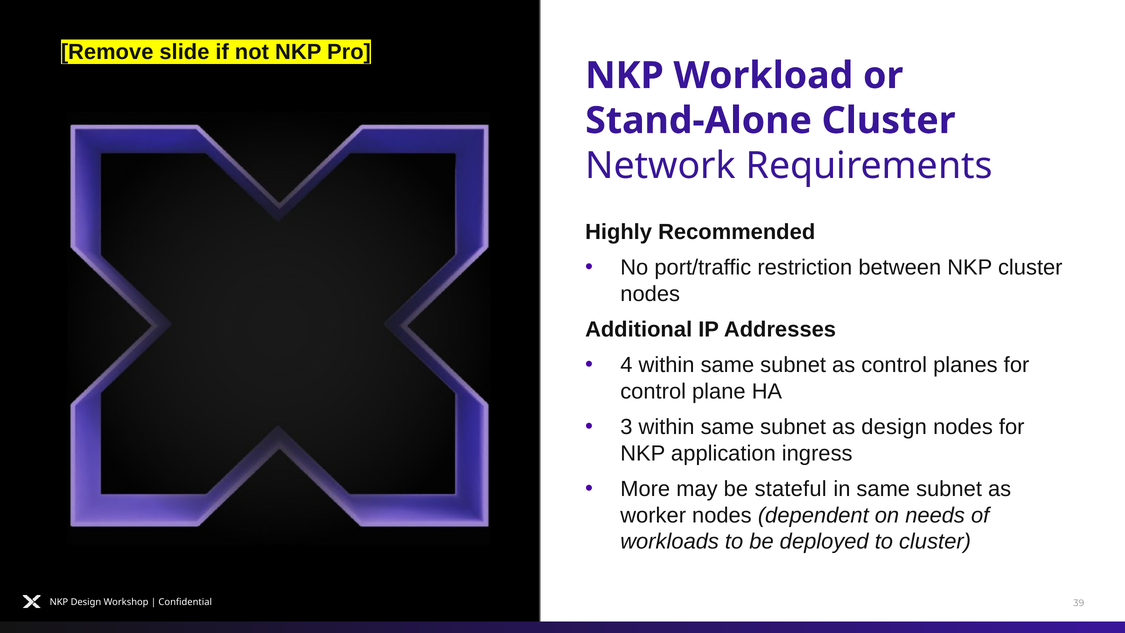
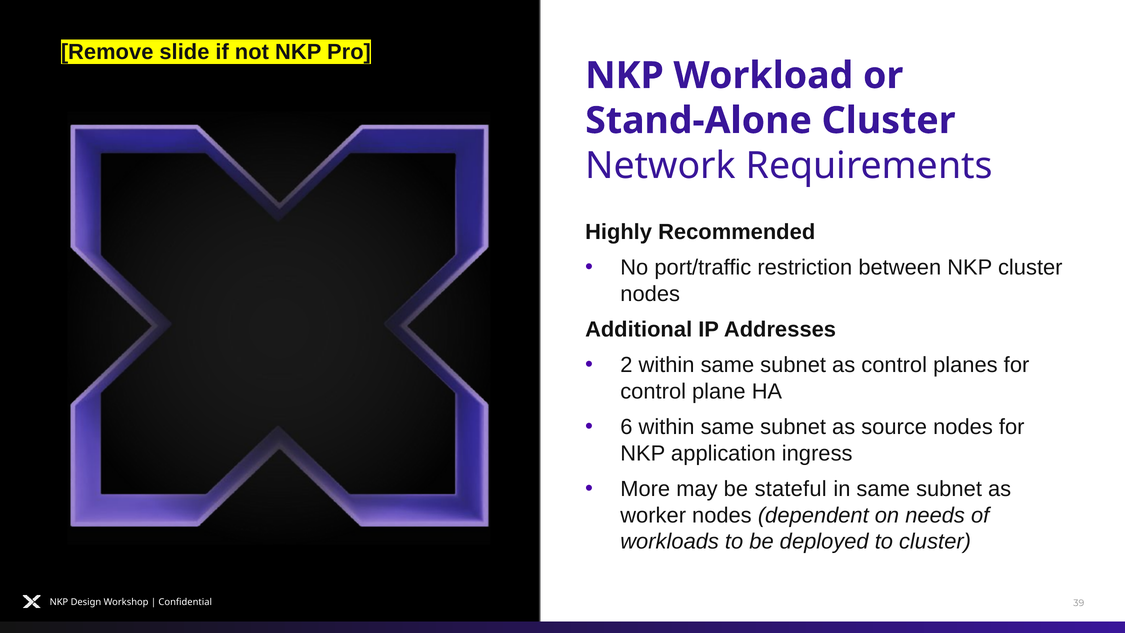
4: 4 -> 2
3: 3 -> 6
as design: design -> source
